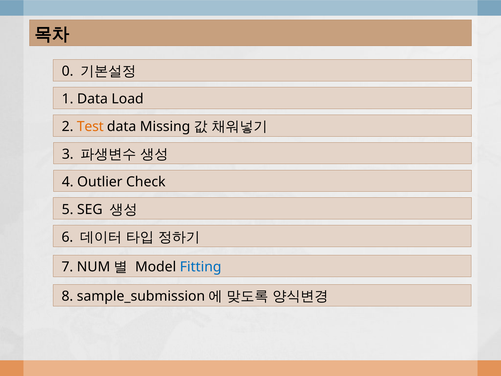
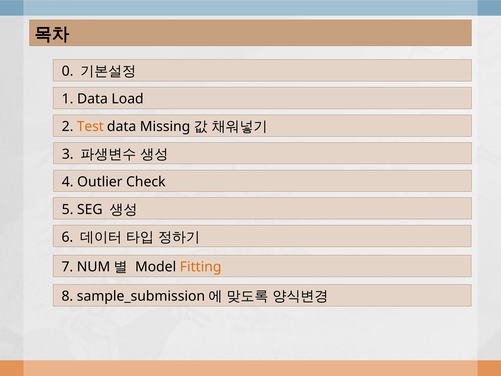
Fitting colour: blue -> orange
